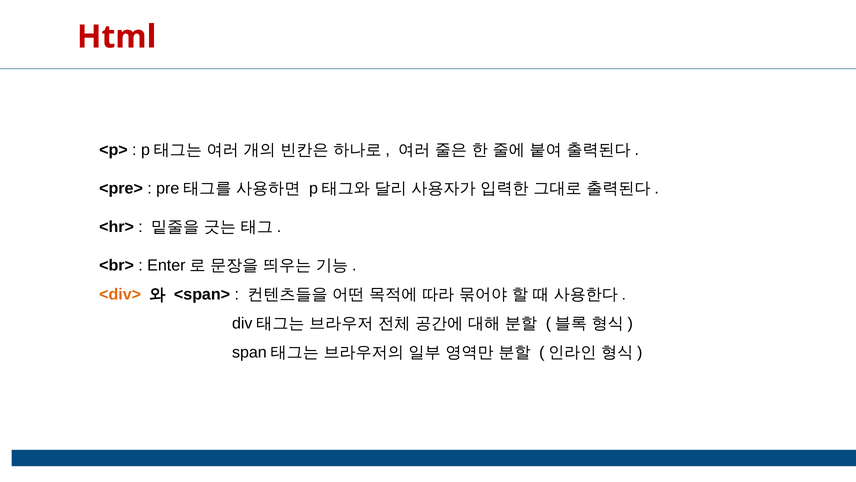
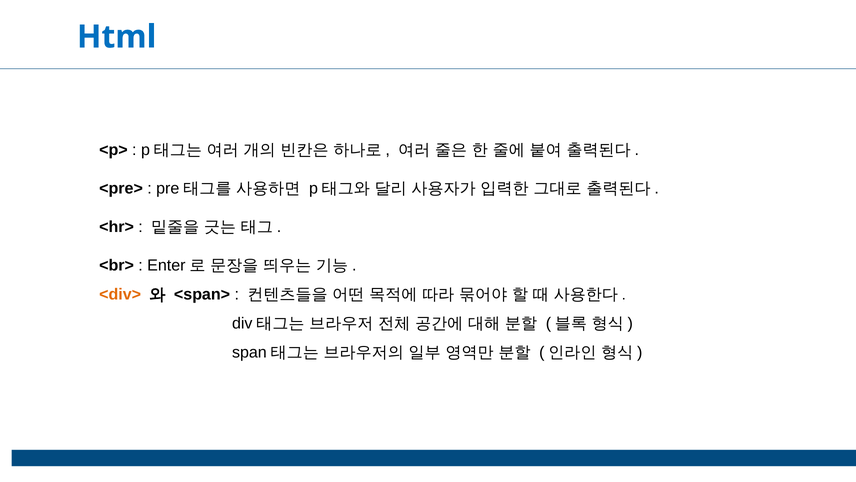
Html colour: red -> blue
